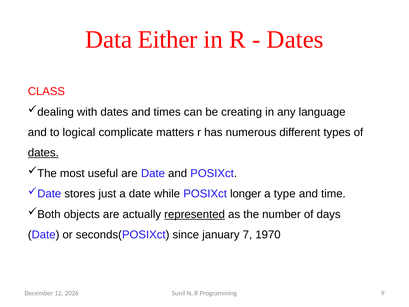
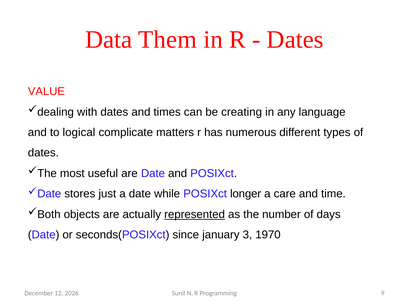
Either: Either -> Them
CLASS: CLASS -> VALUE
dates at (43, 153) underline: present -> none
type: type -> care
7: 7 -> 3
